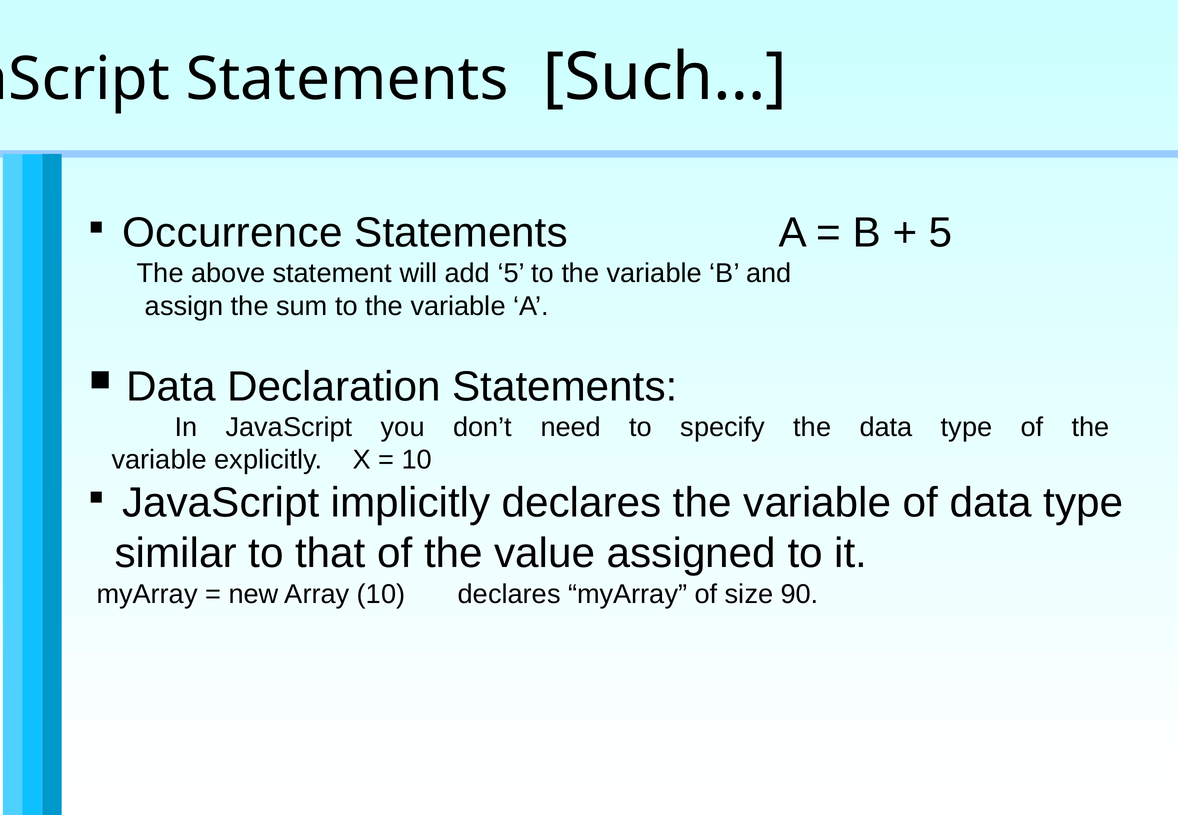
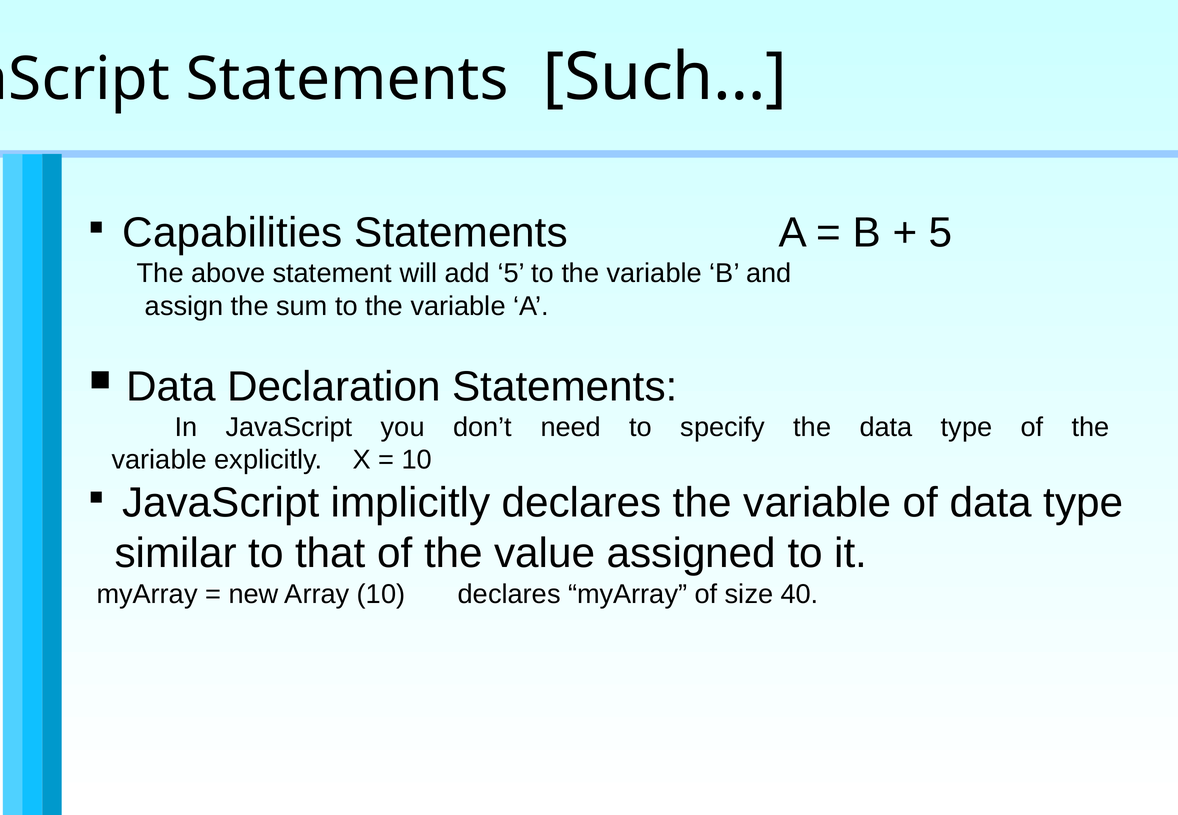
Occurrence: Occurrence -> Capabilities
90: 90 -> 40
